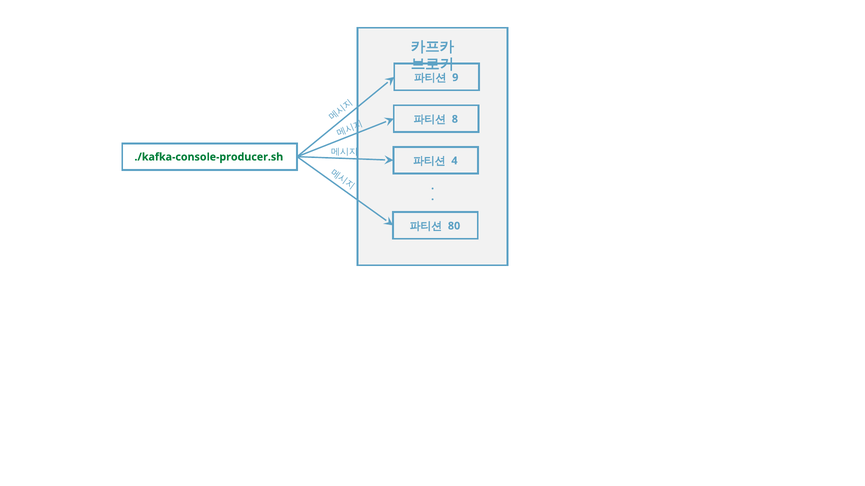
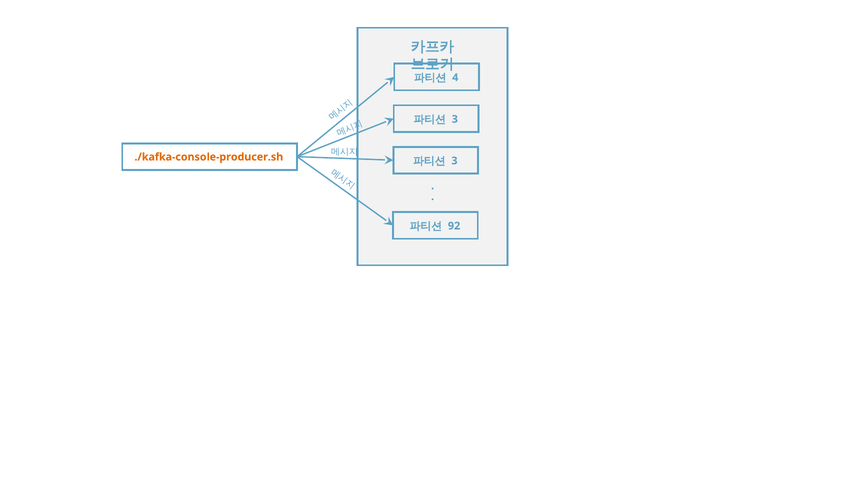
9: 9 -> 4
8 at (455, 119): 8 -> 3
./kafka-console-producer.sh colour: green -> orange
4 at (454, 161): 4 -> 3
80: 80 -> 92
